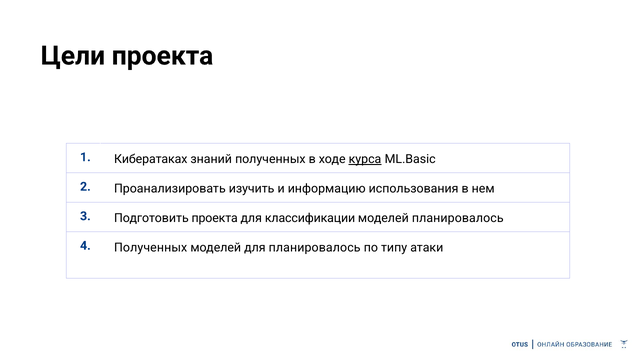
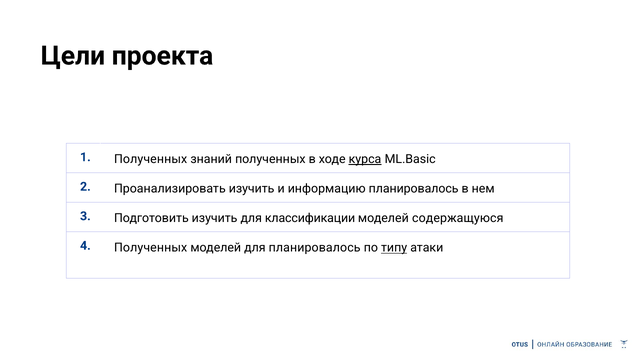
1 Кибератаках: Кибератаках -> Полученных
информацию использования: использования -> планировалось
Подготовить проекта: проекта -> изучить
моделей планировалось: планировалось -> содержащуюся
типу underline: none -> present
